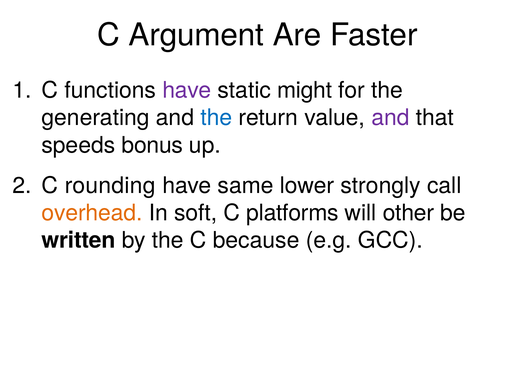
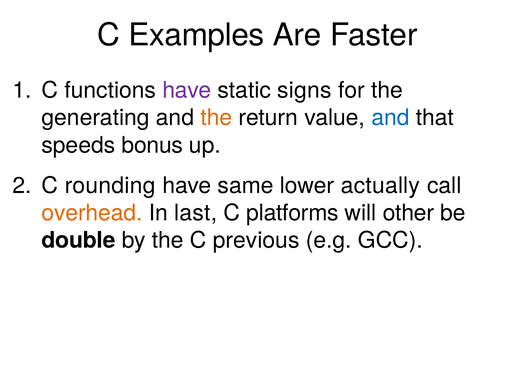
Argument: Argument -> Examples
might: might -> signs
the at (216, 118) colour: blue -> orange
and at (390, 118) colour: purple -> blue
strongly: strongly -> actually
soft: soft -> last
written: written -> double
because: because -> previous
